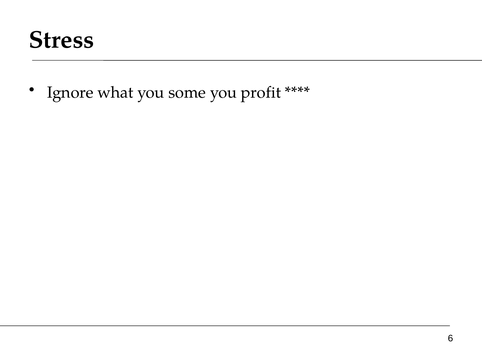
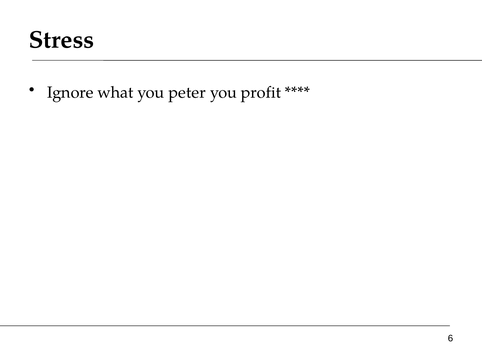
some: some -> peter
